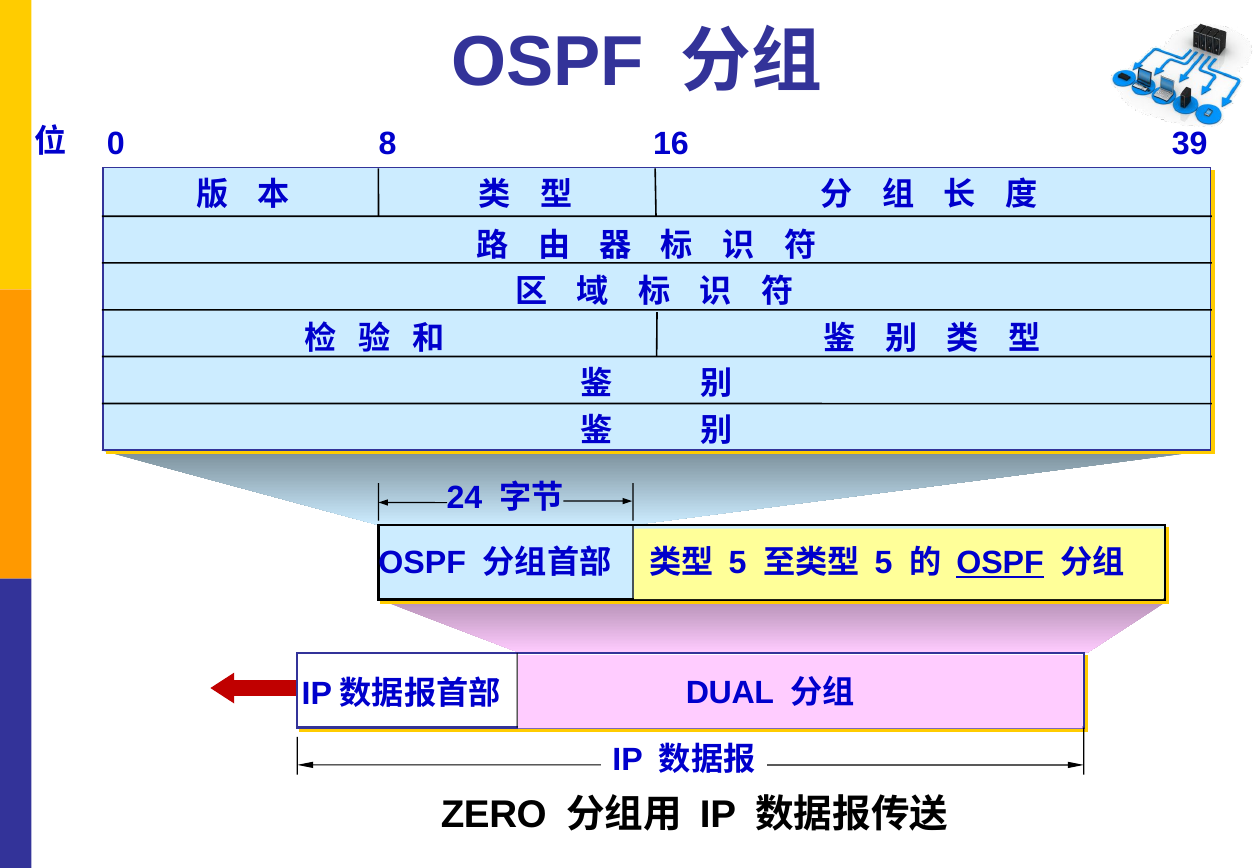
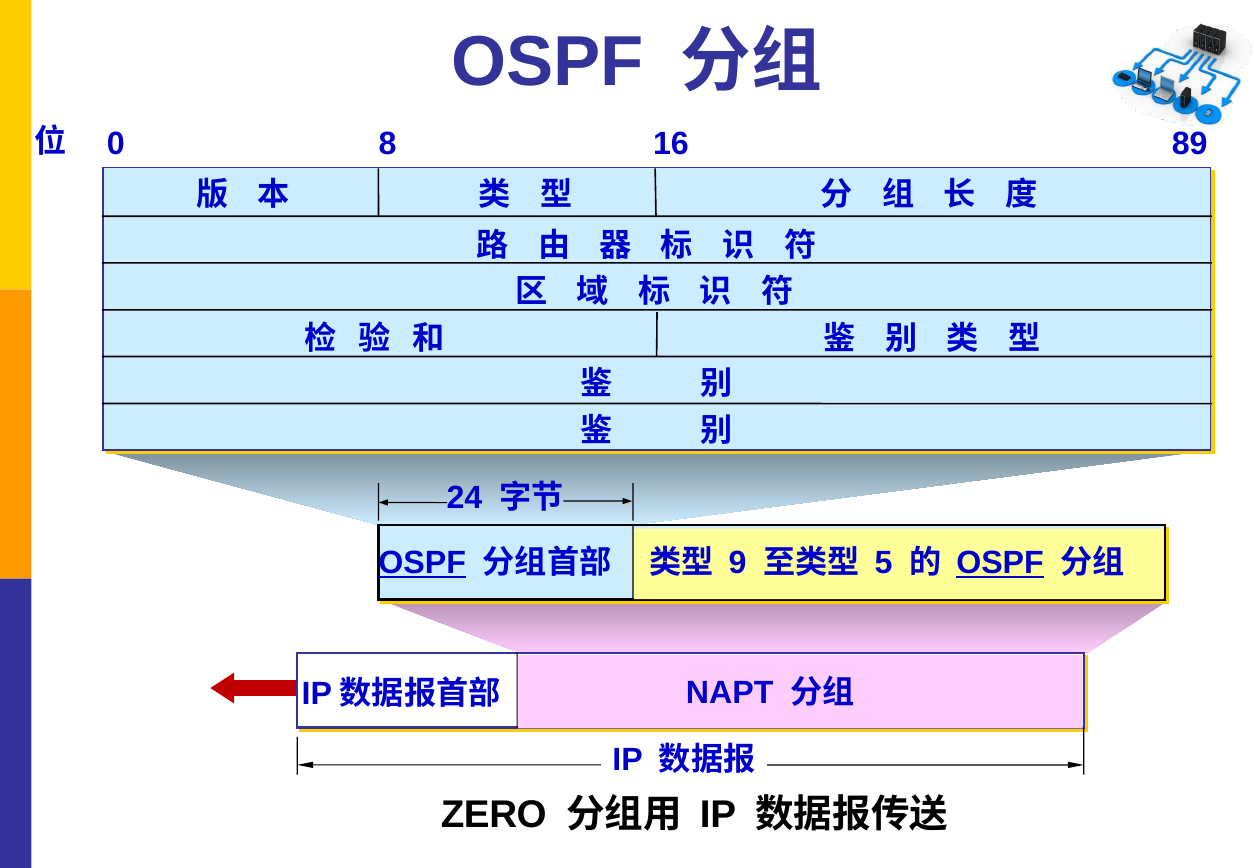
39: 39 -> 89
OSPF at (422, 563) underline: none -> present
5 at (738, 563): 5 -> 9
DUAL: DUAL -> NAPT
